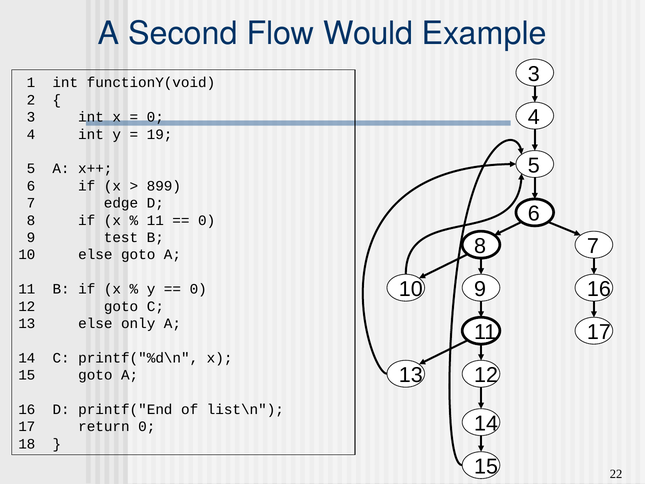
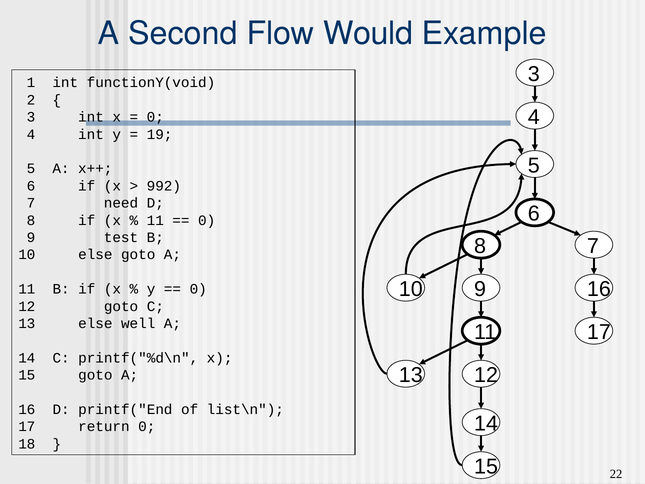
899: 899 -> 992
edge: edge -> need
only: only -> well
